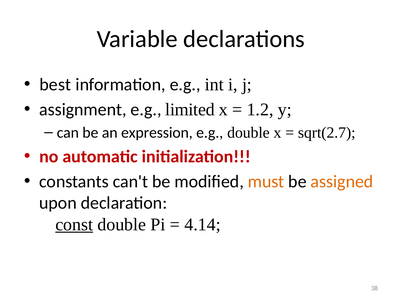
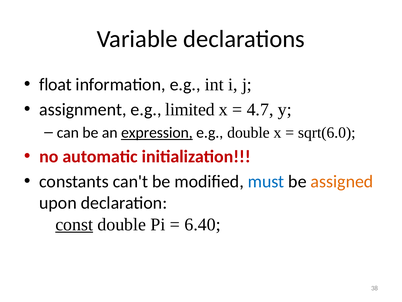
best: best -> float
1.2: 1.2 -> 4.7
expression underline: none -> present
sqrt(2.7: sqrt(2.7 -> sqrt(6.0
must colour: orange -> blue
4.14: 4.14 -> 6.40
